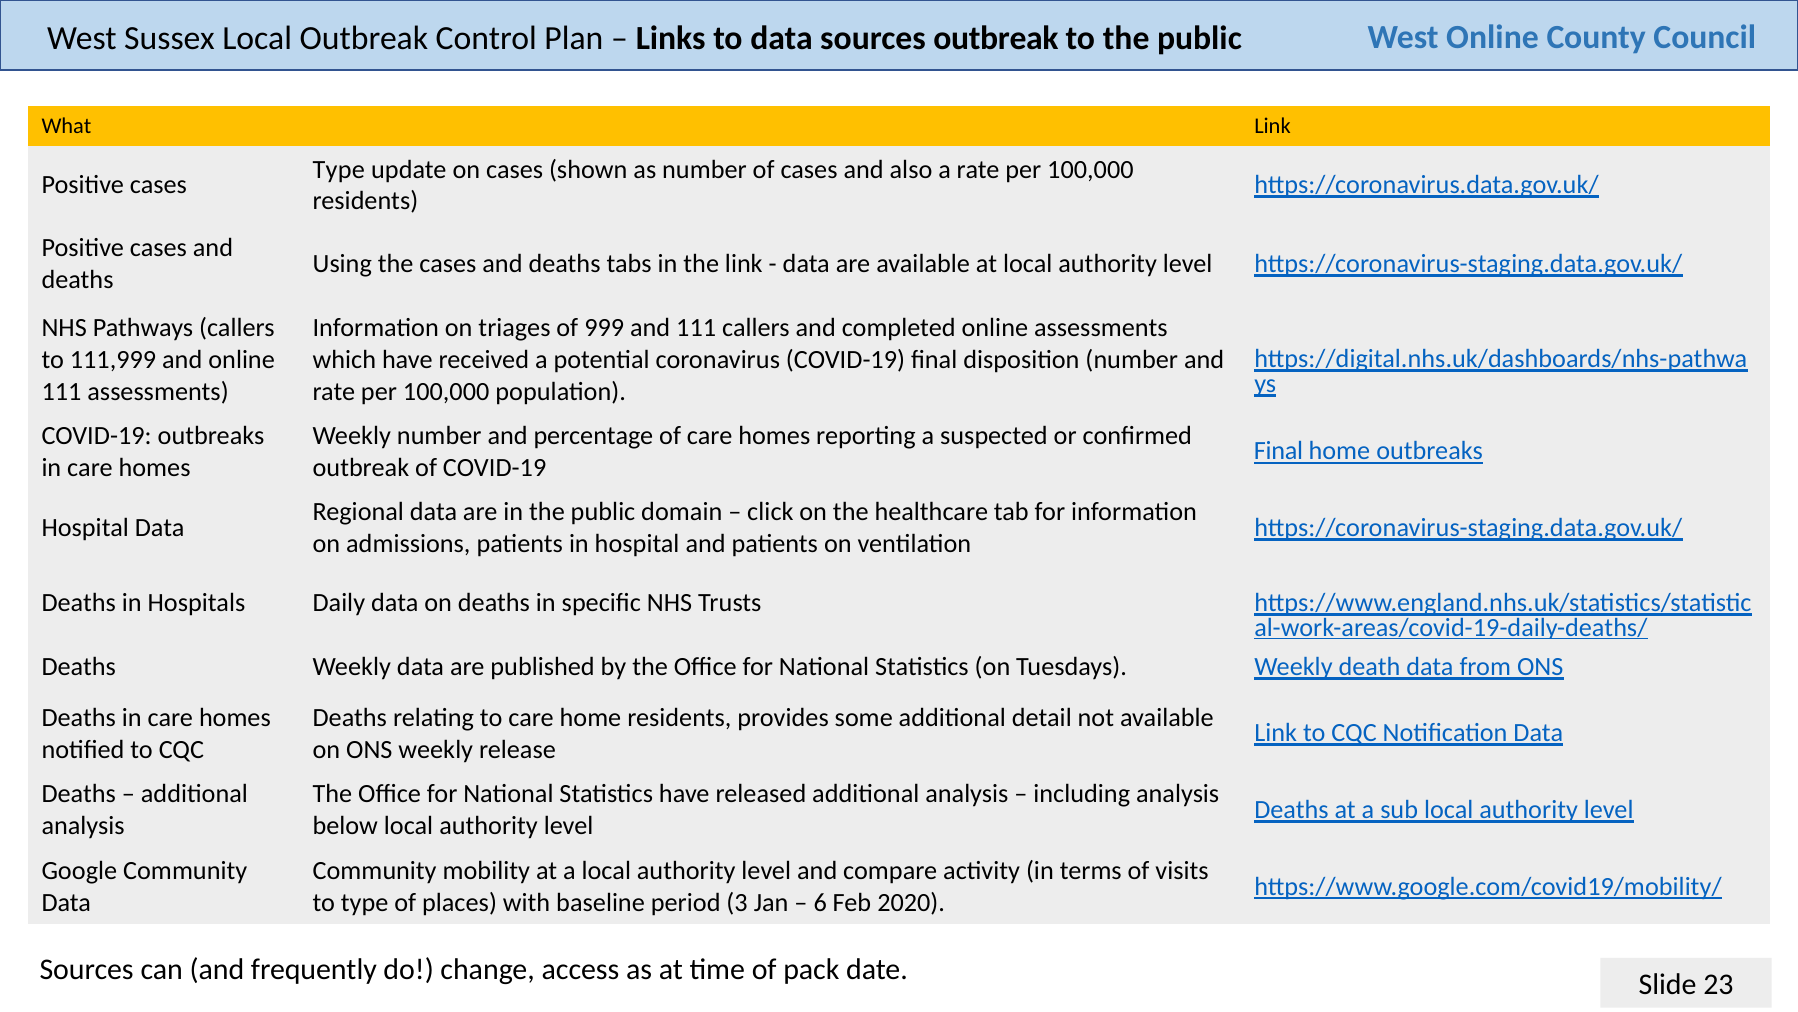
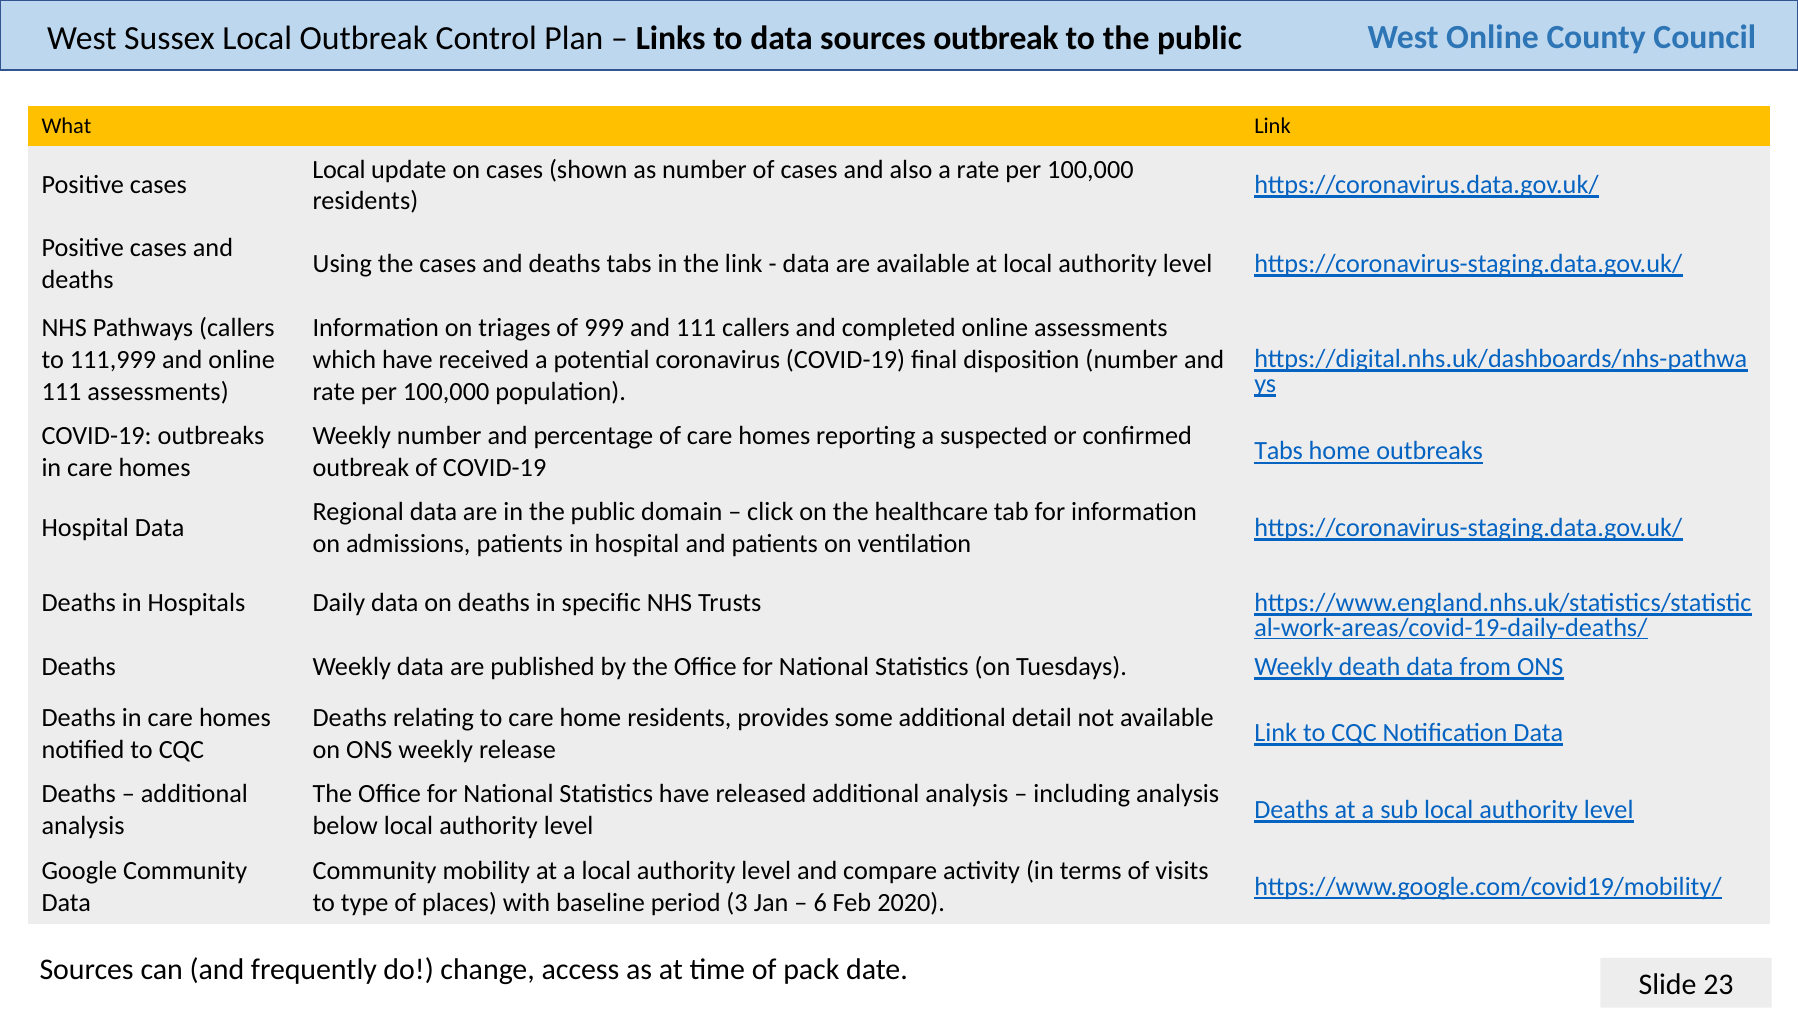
Type at (339, 169): Type -> Local
Final at (1279, 451): Final -> Tabs
